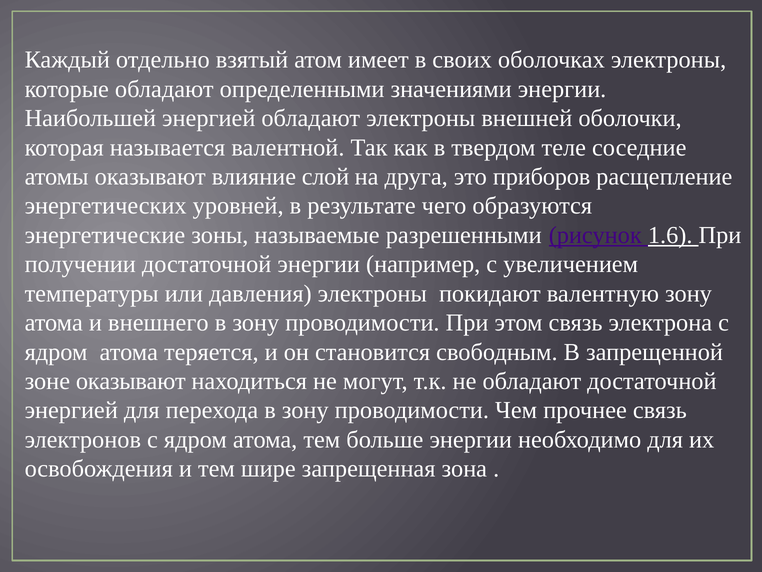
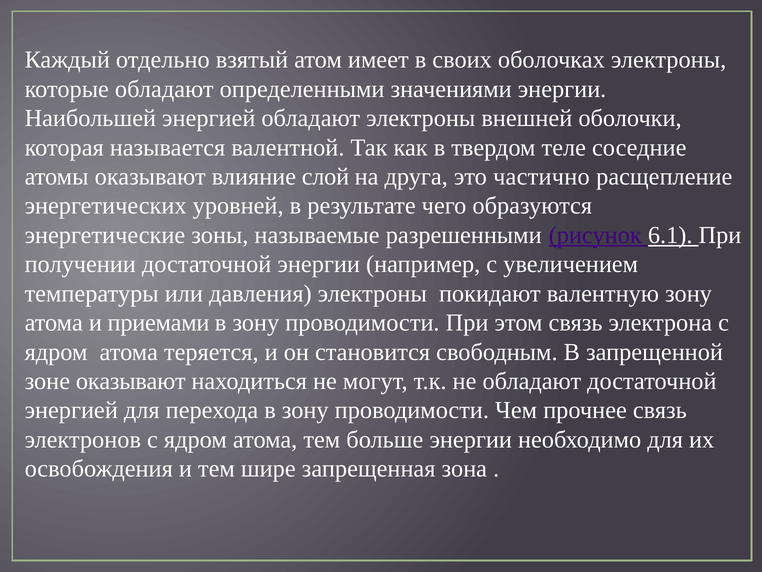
приборов: приборов -> частично
1.6: 1.6 -> 6.1
внешнего: внешнего -> приемами
